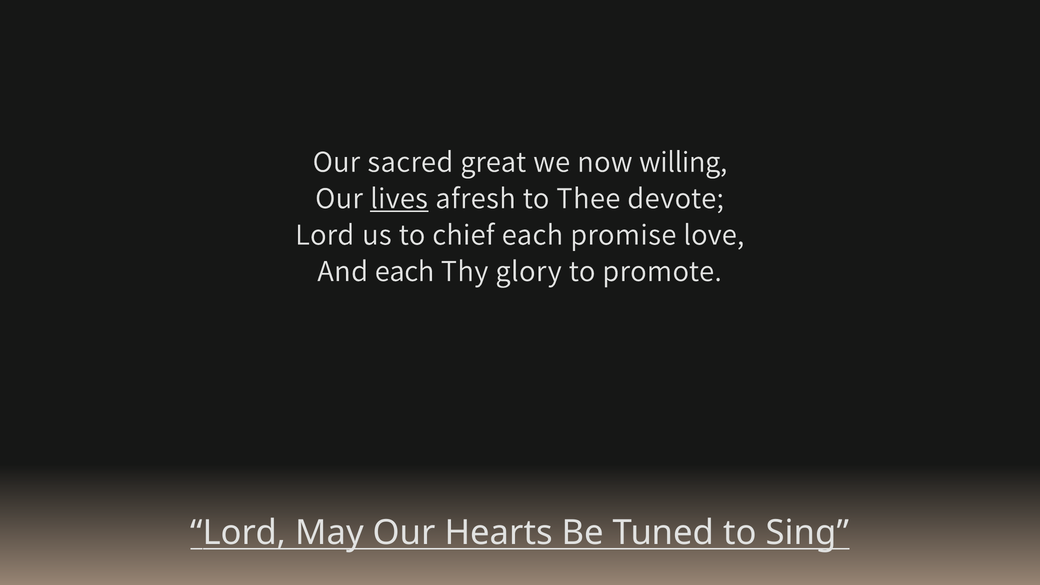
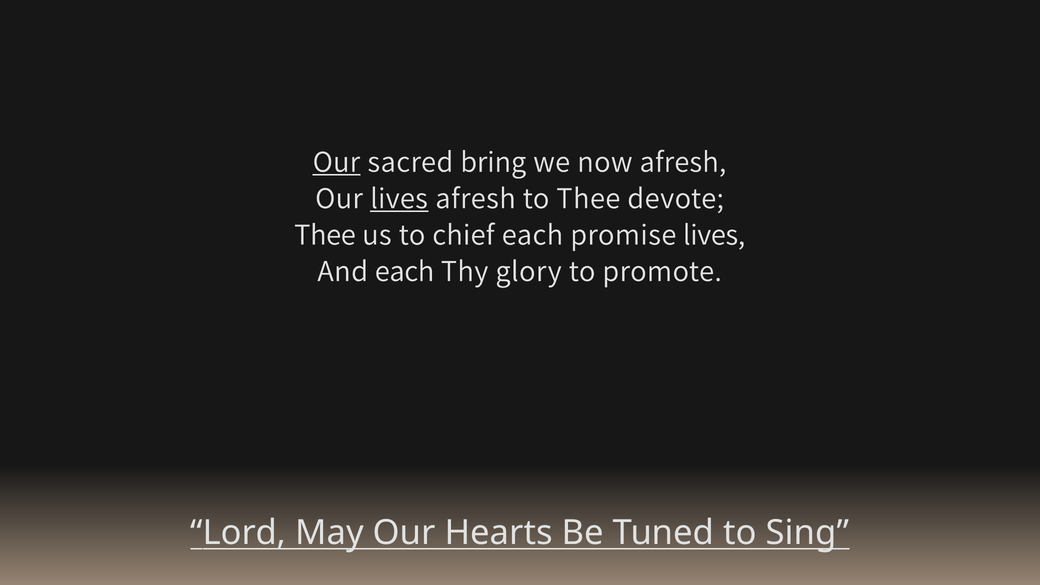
Our at (336, 162) underline: none -> present
great: great -> bring
now willing: willing -> afresh
Lord at (325, 235): Lord -> Thee
promise love: love -> lives
